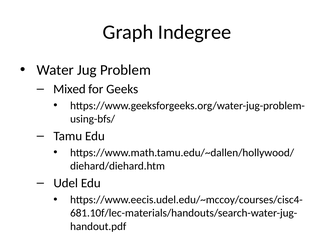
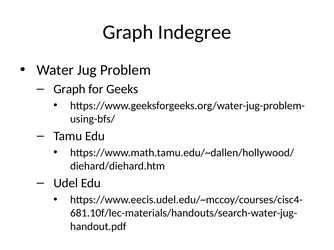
Mixed at (69, 89): Mixed -> Graph
